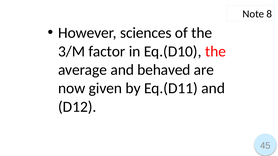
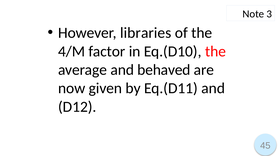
8: 8 -> 3
sciences: sciences -> libraries
3/M: 3/M -> 4/M
